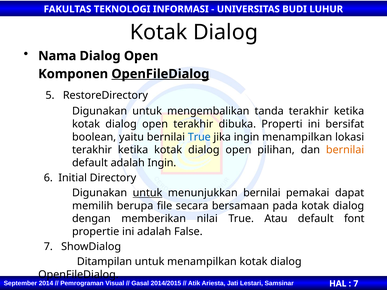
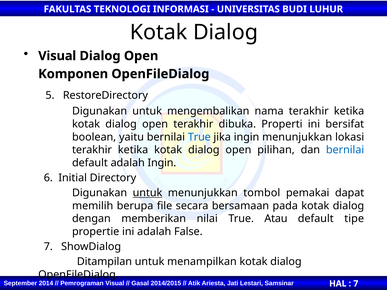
Nama at (57, 56): Nama -> Visual
OpenFileDialog at (160, 74) underline: present -> none
tanda: tanda -> nama
ingin menampilkan: menampilkan -> menunjukkan
bernilai at (345, 150) colour: orange -> blue
menunjukkan bernilai: bernilai -> tombol
font: font -> tipe
